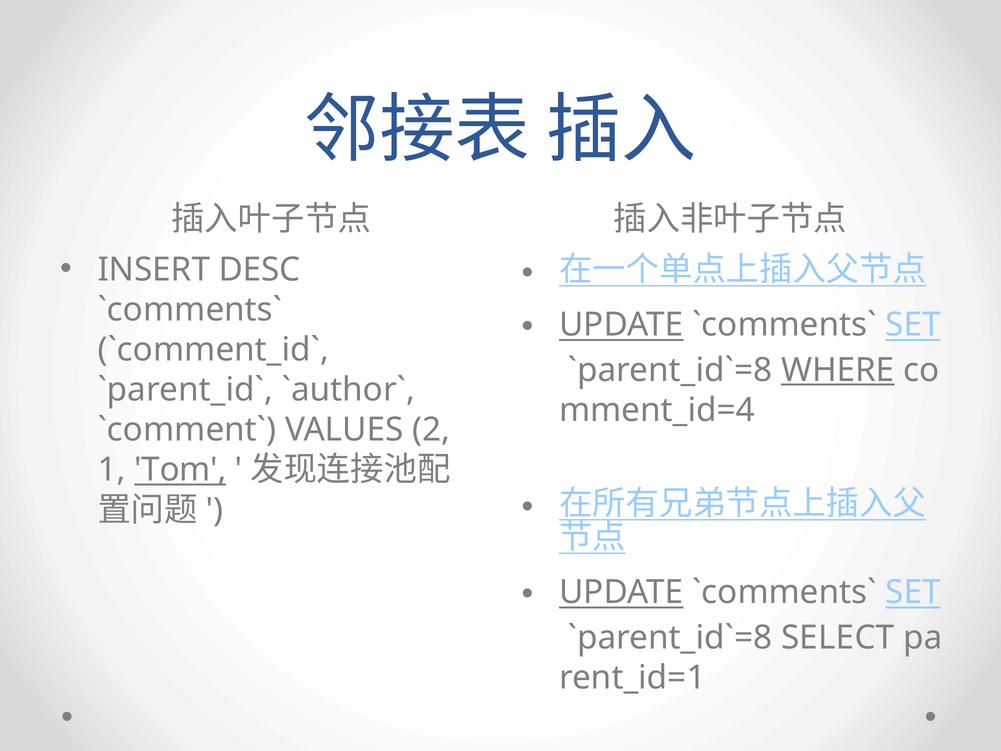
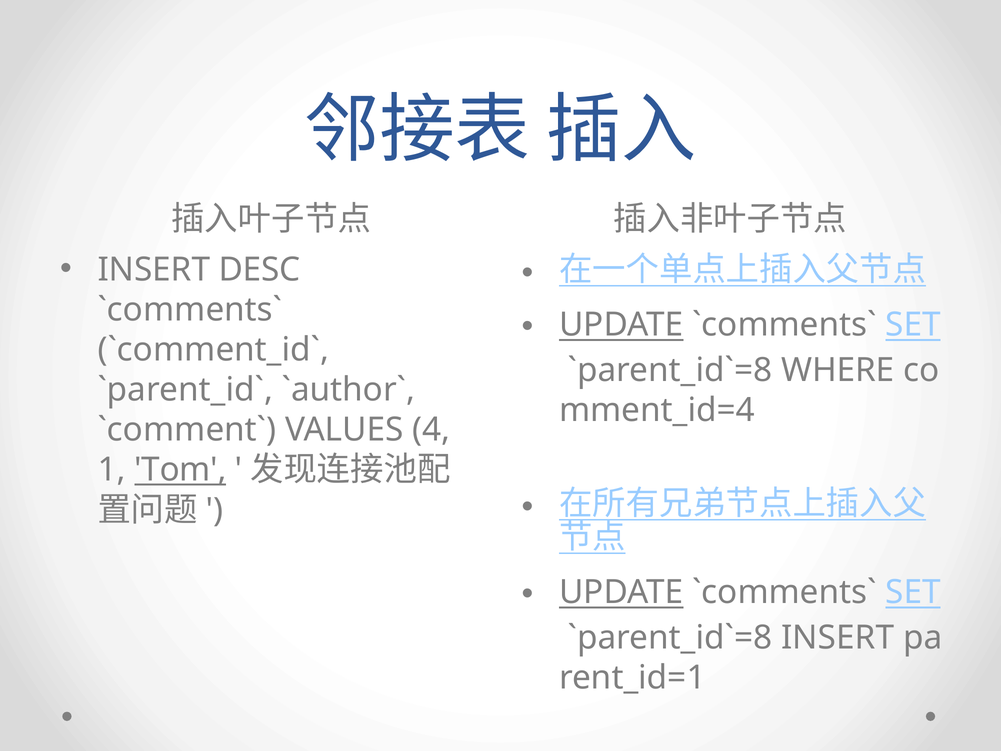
WHERE underline: present -> none
2: 2 -> 4
SELECT at (838, 638): SELECT -> INSERT
